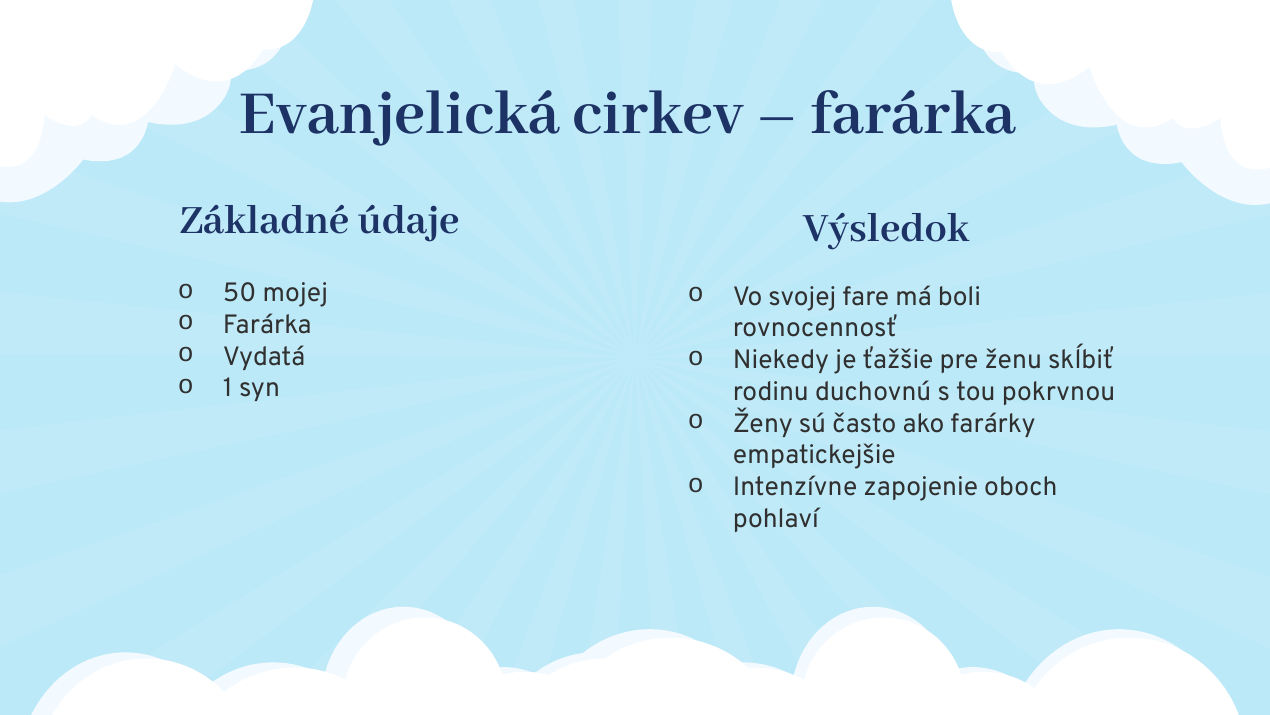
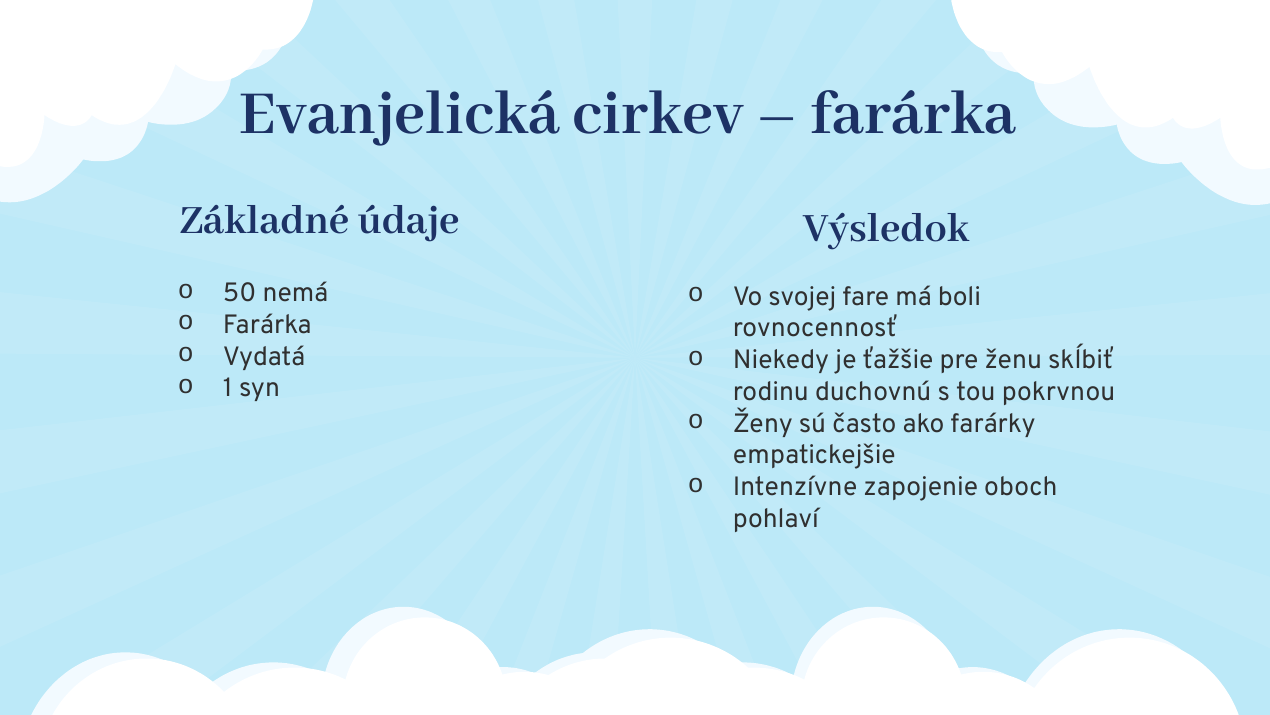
mojej: mojej -> nemá
